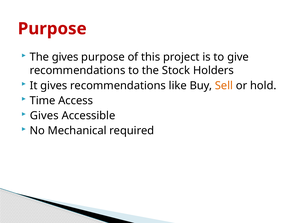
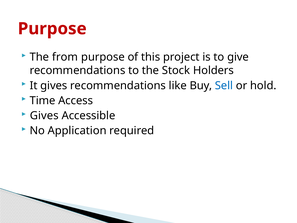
The gives: gives -> from
Sell colour: orange -> blue
Mechanical: Mechanical -> Application
